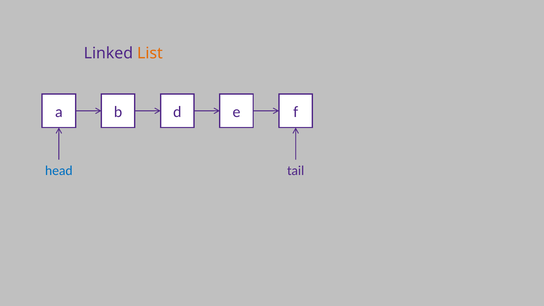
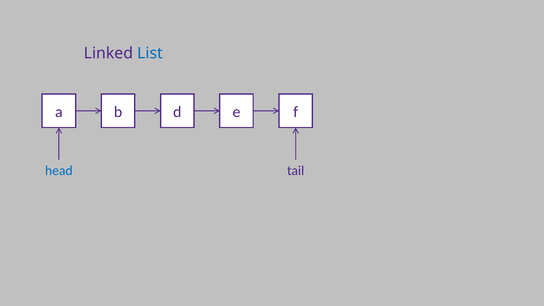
List colour: orange -> blue
